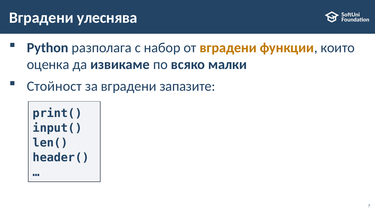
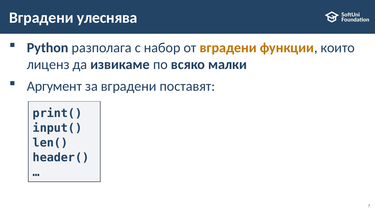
оценка: оценка -> лиценз
Стойност: Стойност -> Аргумент
запазите: запазите -> поставят
